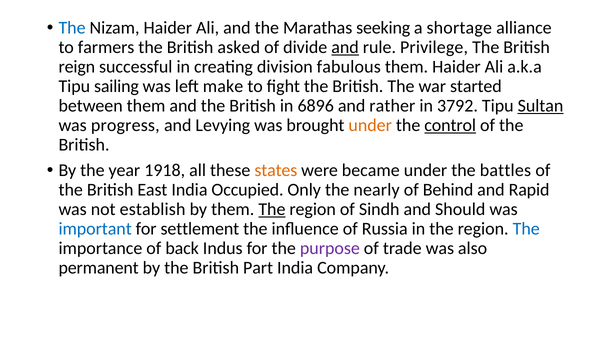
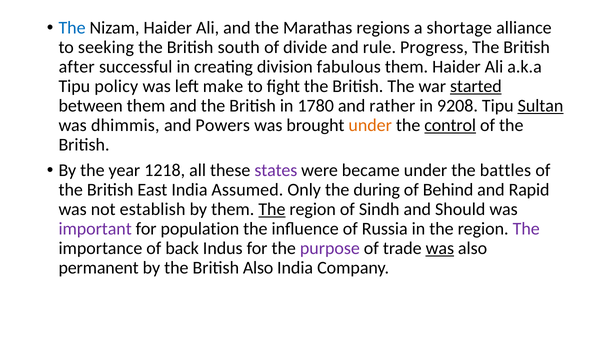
seeking: seeking -> regions
farmers: farmers -> seeking
asked: asked -> south
and at (345, 47) underline: present -> none
Privilege: Privilege -> Progress
reign: reign -> after
sailing: sailing -> policy
started underline: none -> present
6896: 6896 -> 1780
3792: 3792 -> 9208
progress: progress -> dhimmis
Levying: Levying -> Powers
1918: 1918 -> 1218
states colour: orange -> purple
Occupied: Occupied -> Assumed
nearly: nearly -> during
important colour: blue -> purple
settlement: settlement -> population
The at (526, 228) colour: blue -> purple
was at (440, 248) underline: none -> present
British Part: Part -> Also
